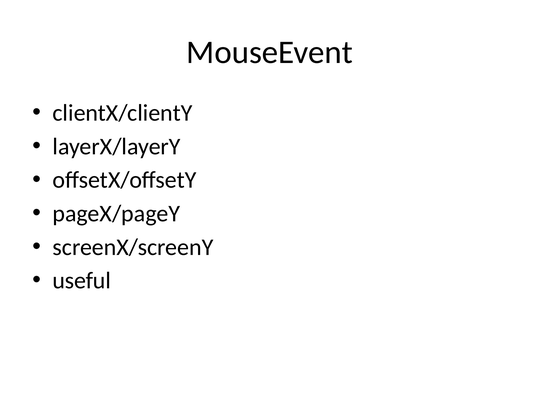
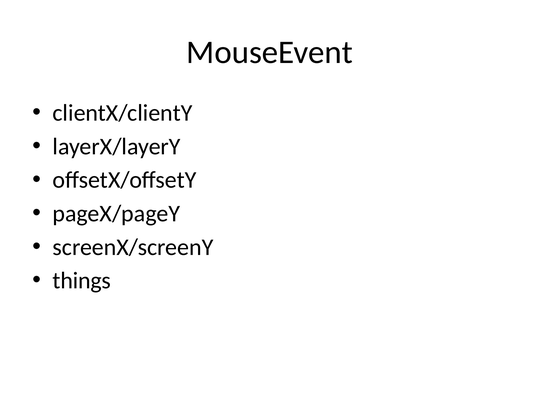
useful: useful -> things
